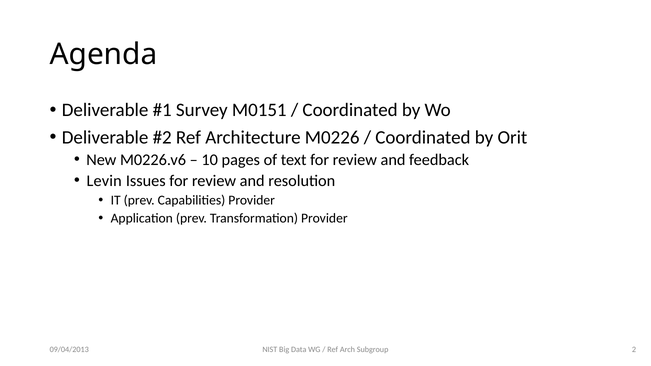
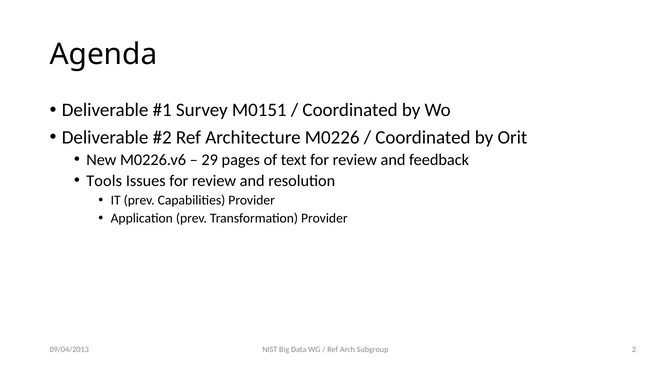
10: 10 -> 29
Levin: Levin -> Tools
